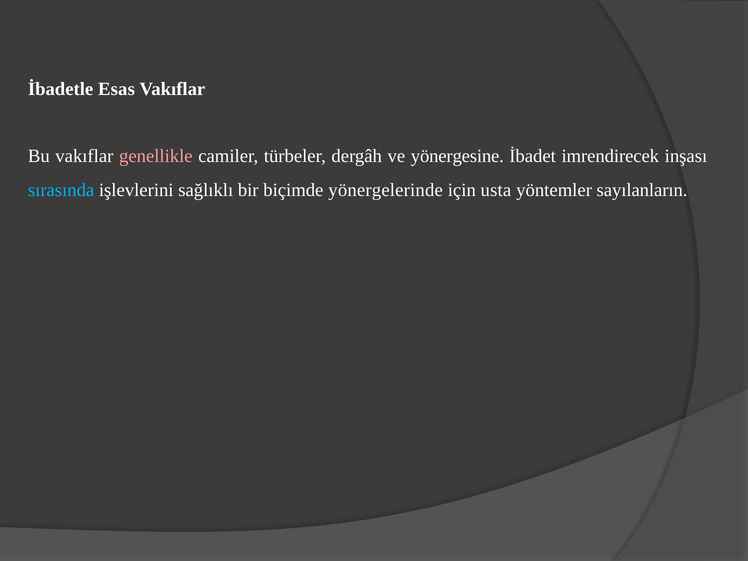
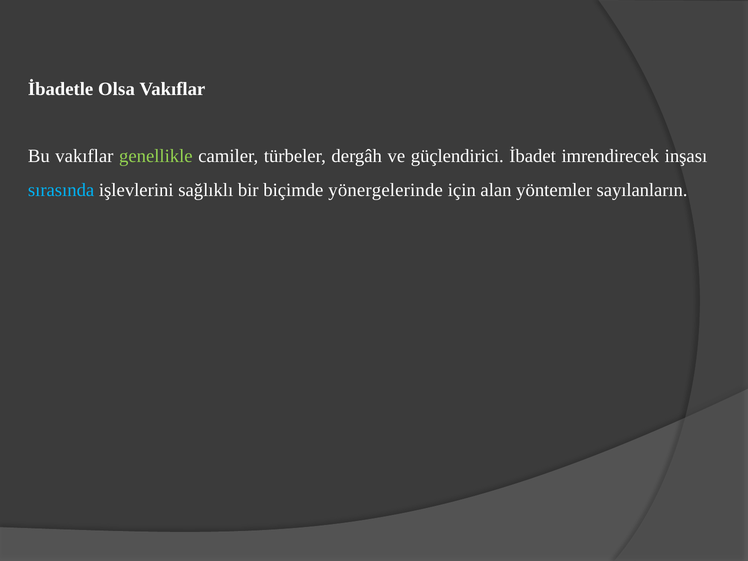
Esas: Esas -> Olsa
genellikle colour: pink -> light green
yönergesine: yönergesine -> güçlendirici
usta: usta -> alan
